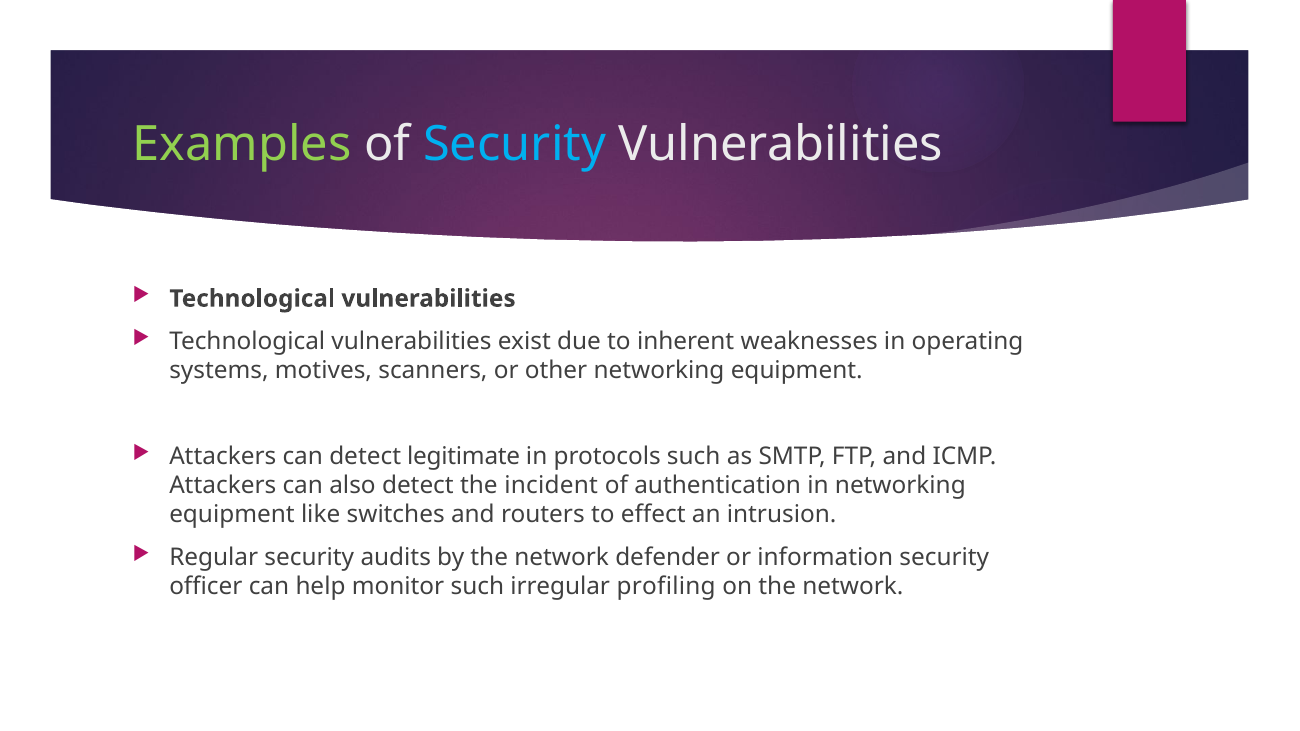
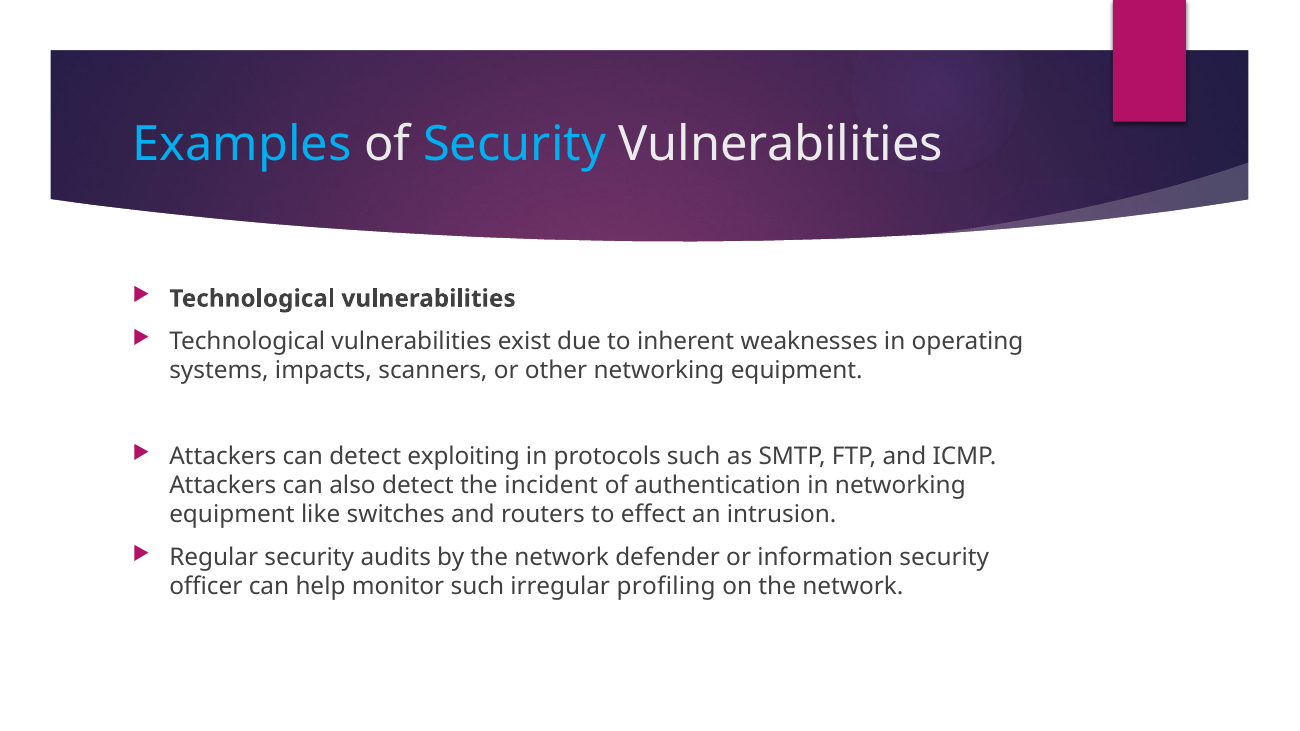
Examples colour: light green -> light blue
motives: motives -> impacts
legitimate: legitimate -> exploiting
